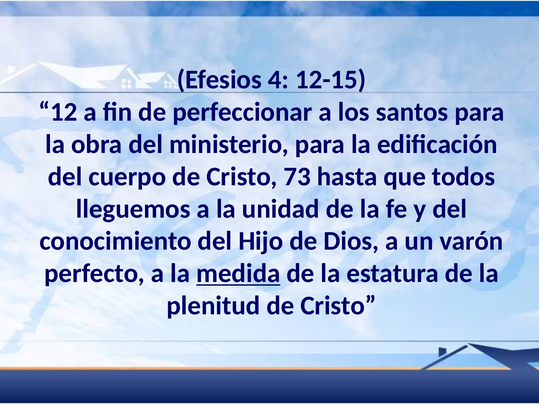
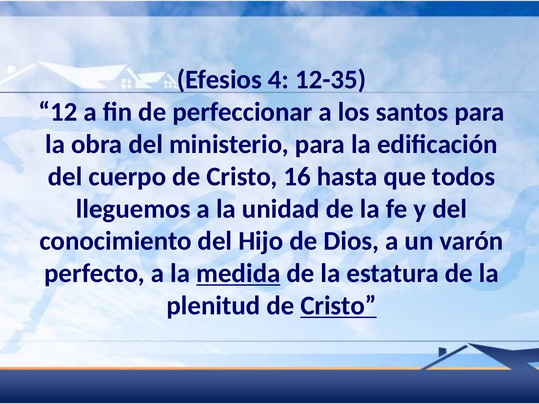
12-15: 12-15 -> 12-35
73: 73 -> 16
Cristo at (339, 306) underline: none -> present
